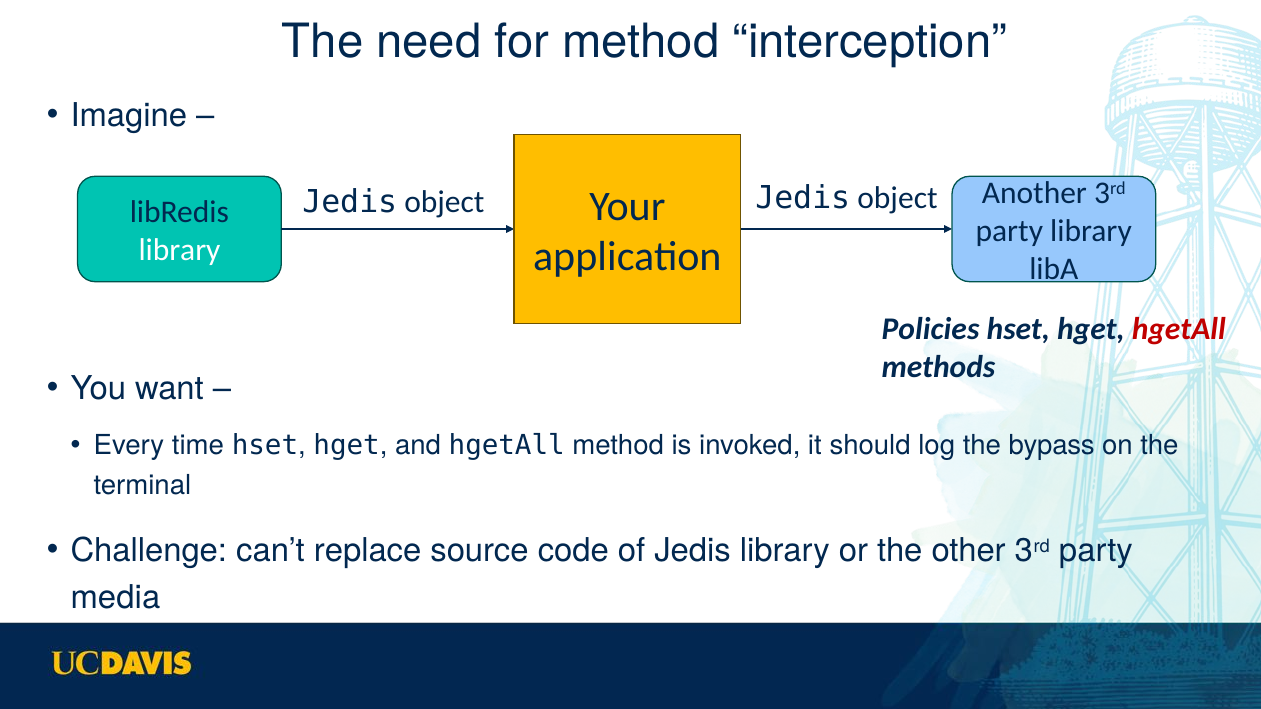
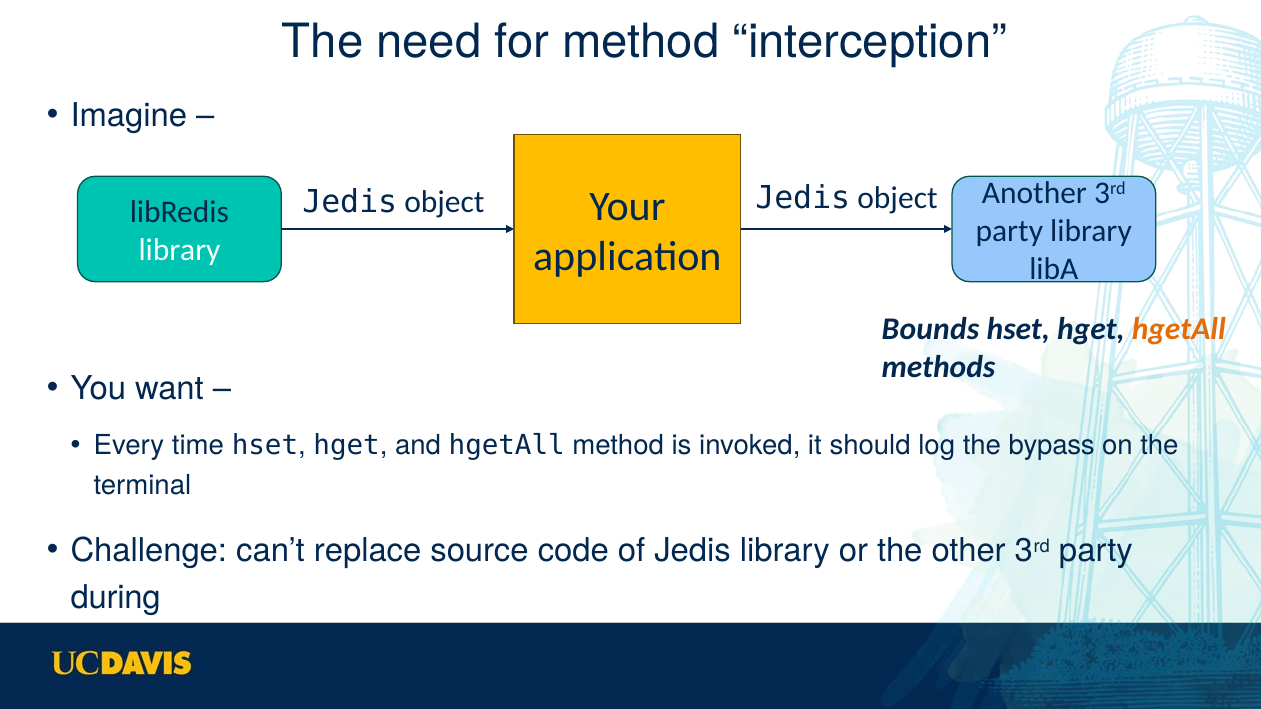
Policies: Policies -> Bounds
hgetAll at (1179, 329) colour: red -> orange
media: media -> during
